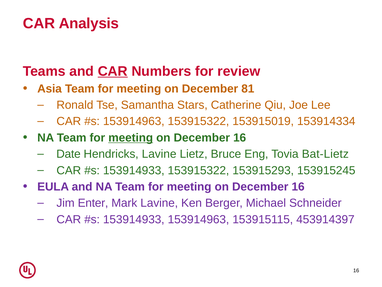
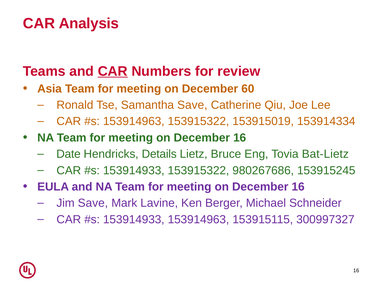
81: 81 -> 60
Samantha Stars: Stars -> Save
meeting at (131, 137) underline: present -> none
Hendricks Lavine: Lavine -> Details
153915293: 153915293 -> 980267686
Jim Enter: Enter -> Save
453914397: 453914397 -> 300997327
